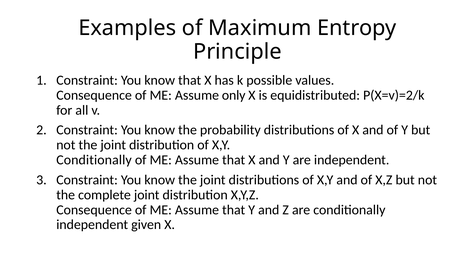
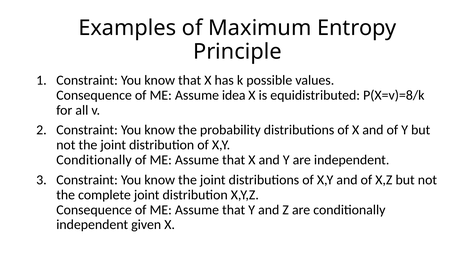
only: only -> idea
P(X=v)=2/k: P(X=v)=2/k -> P(X=v)=8/k
